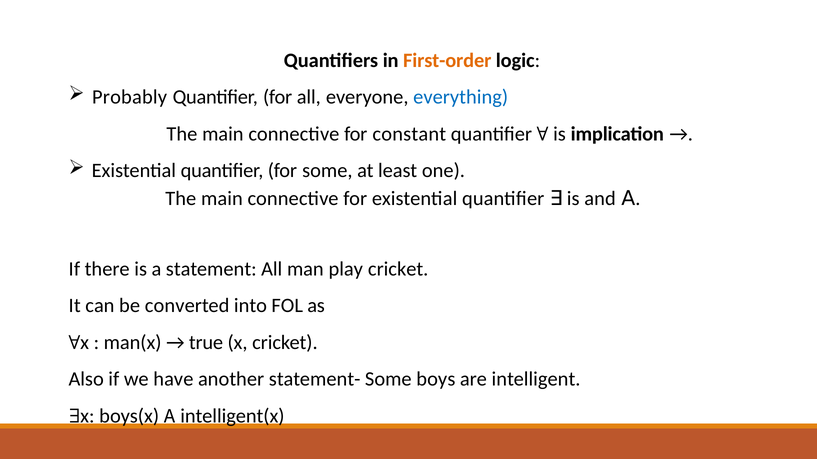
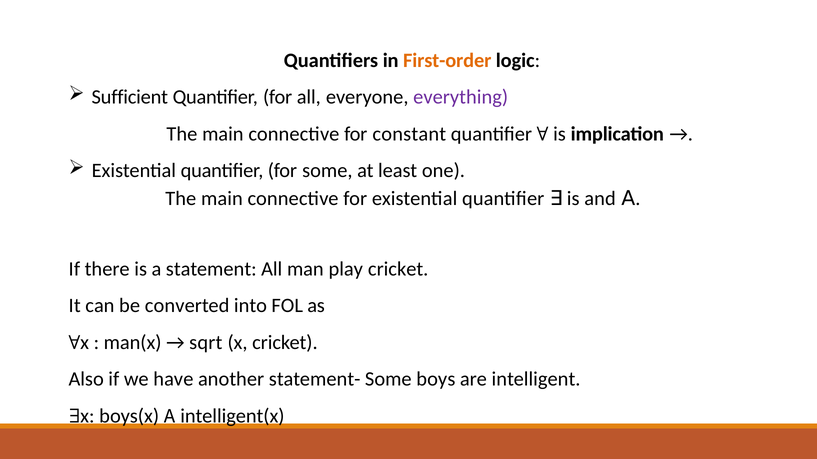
Probably: Probably -> Sufficient
everything colour: blue -> purple
true: true -> sqrt
